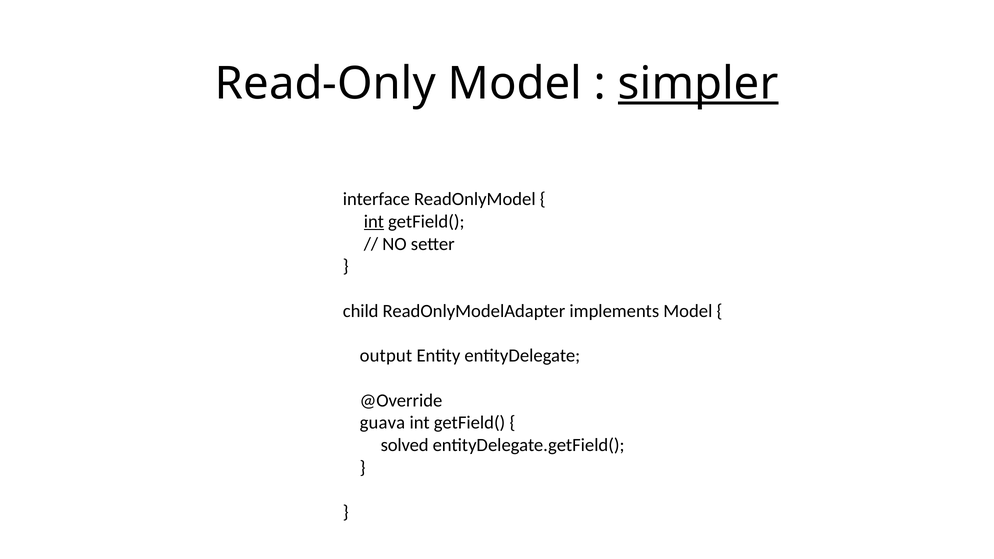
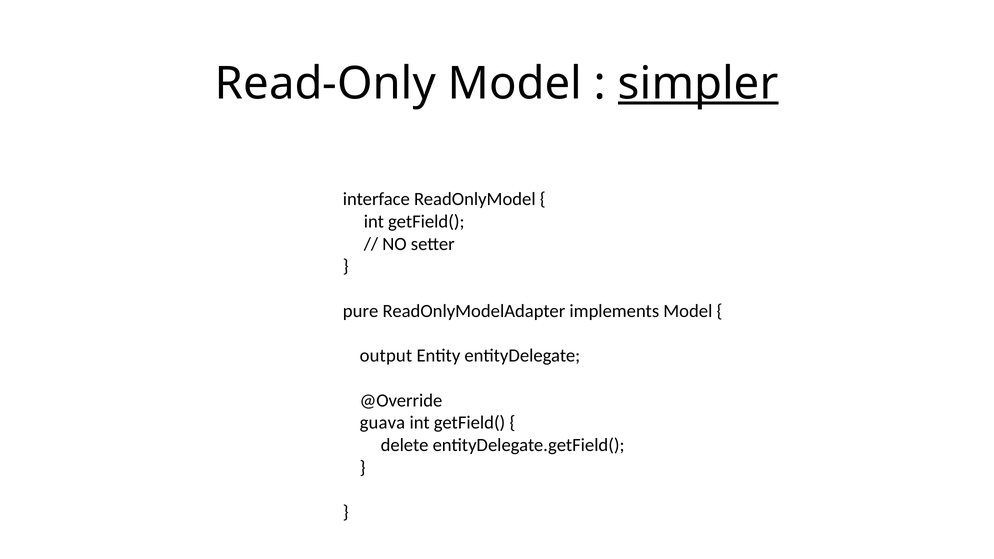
int at (374, 222) underline: present -> none
child: child -> pure
solved: solved -> delete
